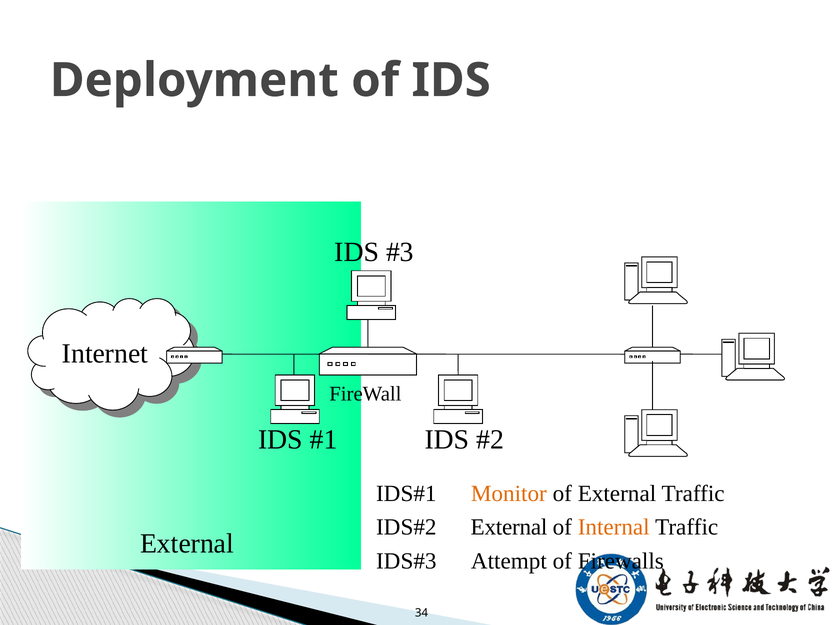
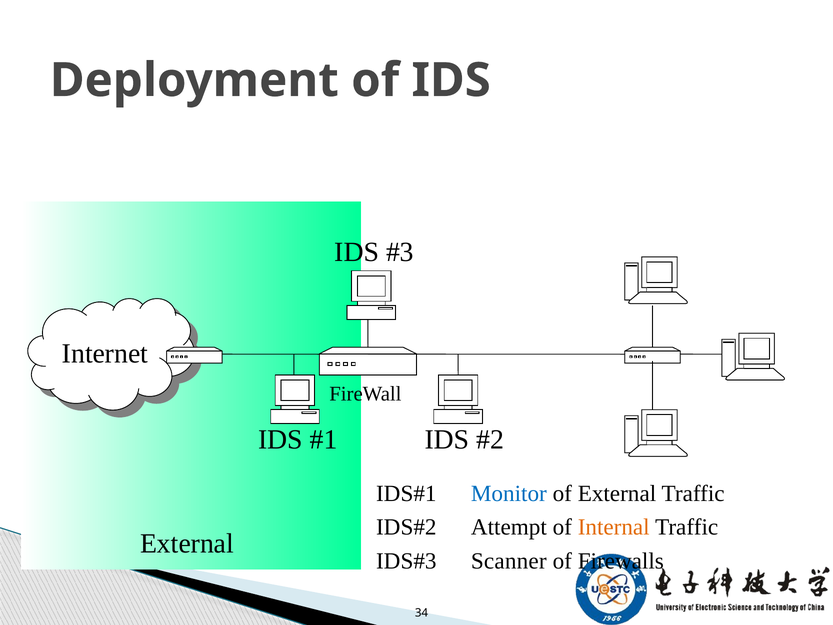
Monitor colour: orange -> blue
External at (509, 527): External -> Attempt
Attempt: Attempt -> Scanner
